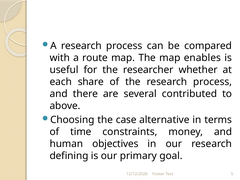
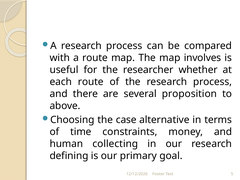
enables: enables -> involves
each share: share -> route
contributed: contributed -> proposition
objectives: objectives -> collecting
